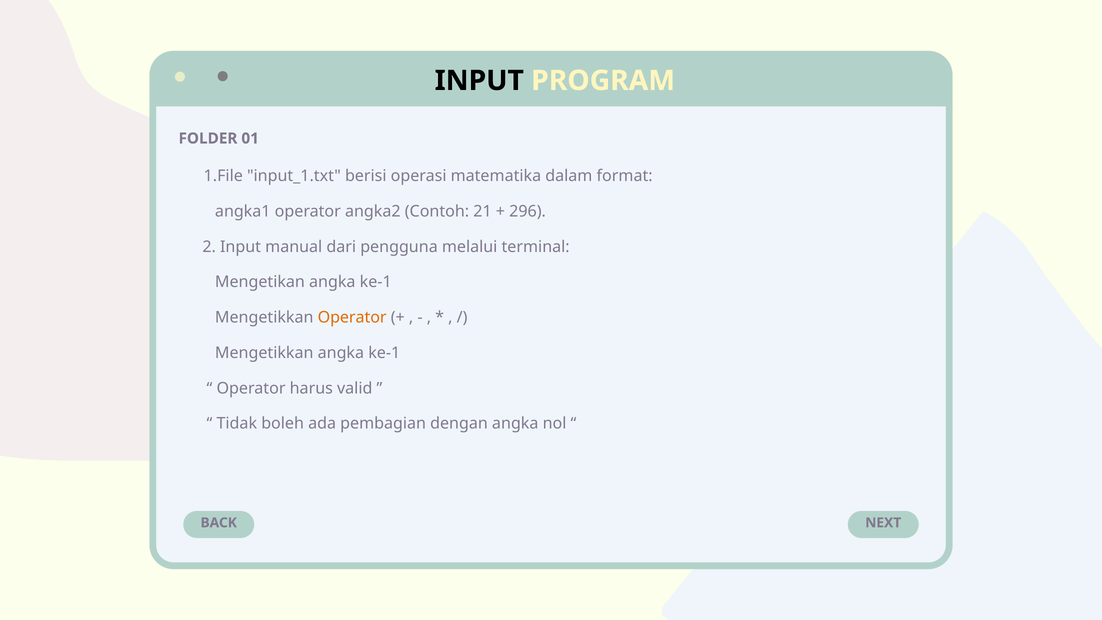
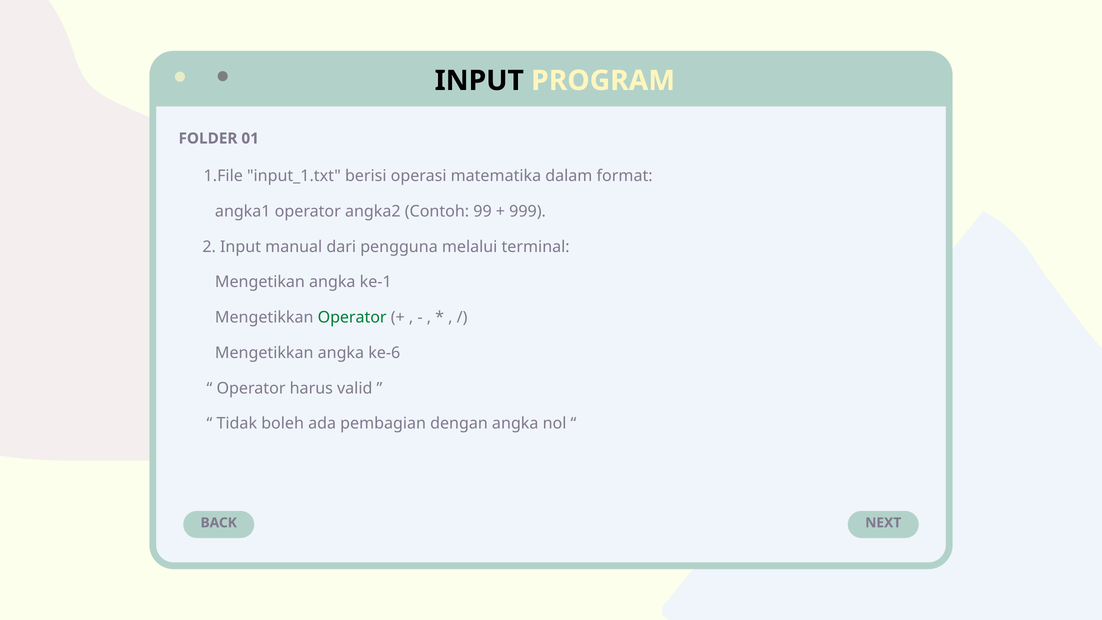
21: 21 -> 99
296: 296 -> 999
Operator at (352, 317) colour: orange -> green
Mengetikkan angka ke-1: ke-1 -> ke-6
